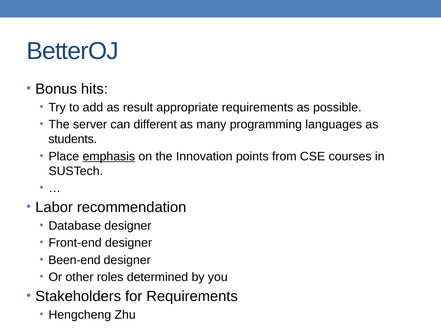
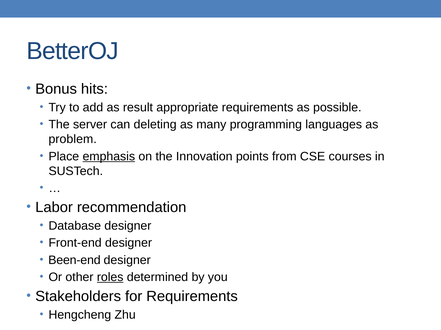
different: different -> deleting
students: students -> problem
roles underline: none -> present
